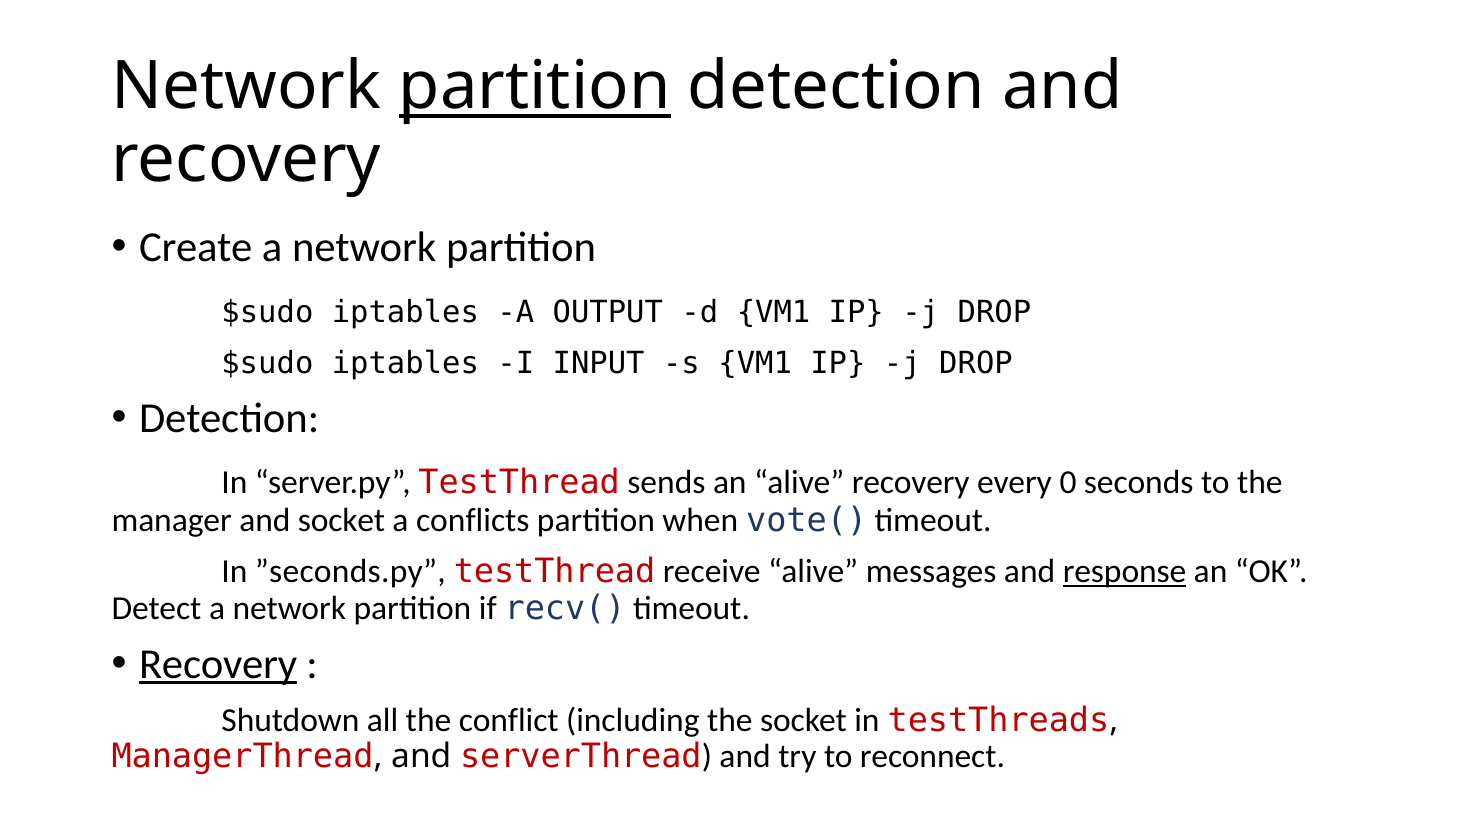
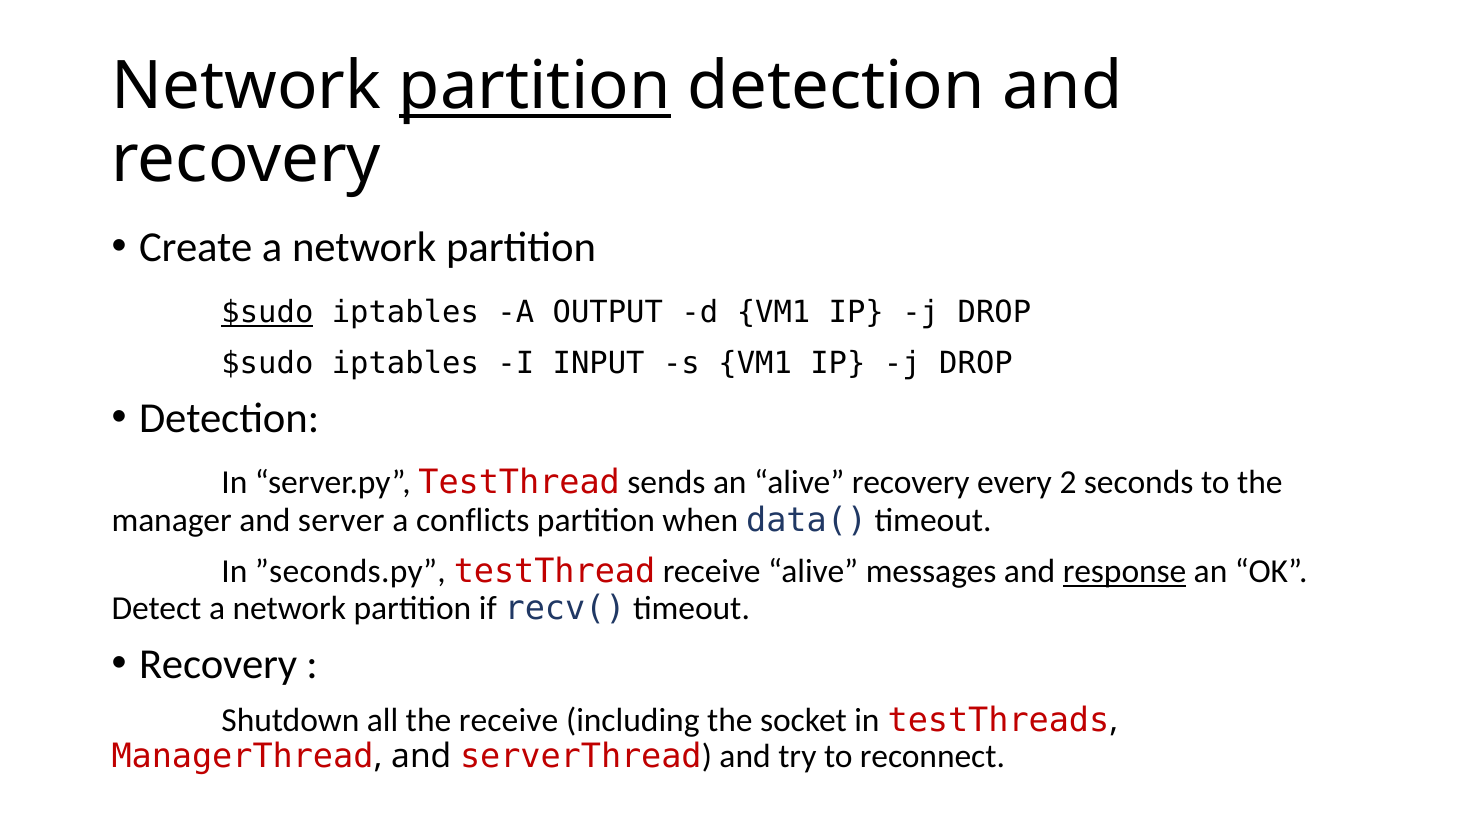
$sudo at (267, 313) underline: none -> present
0: 0 -> 2
and socket: socket -> server
vote(: vote( -> data(
Recovery at (218, 665) underline: present -> none
the conflict: conflict -> receive
